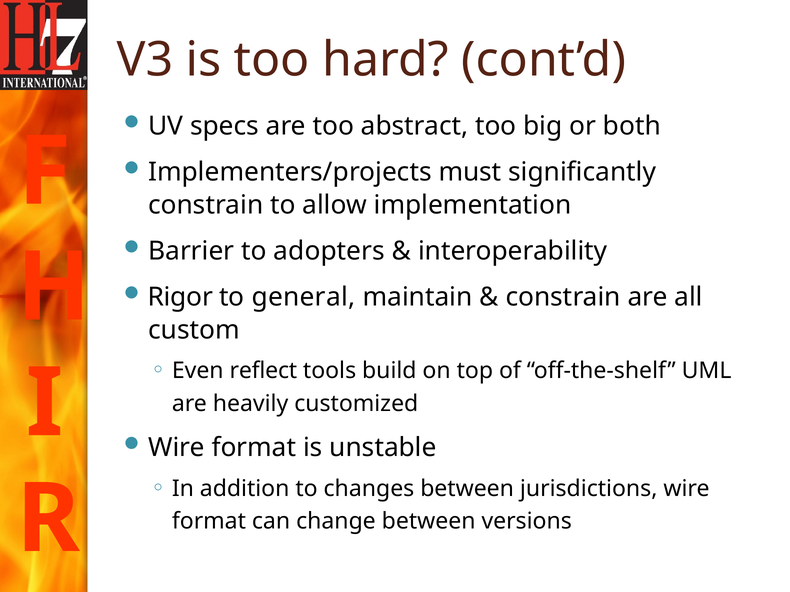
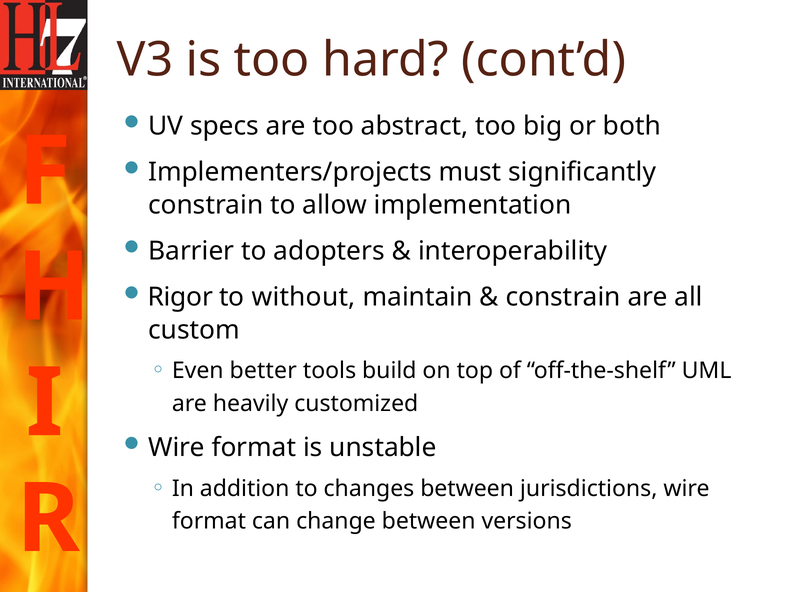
general: general -> without
reflect: reflect -> better
